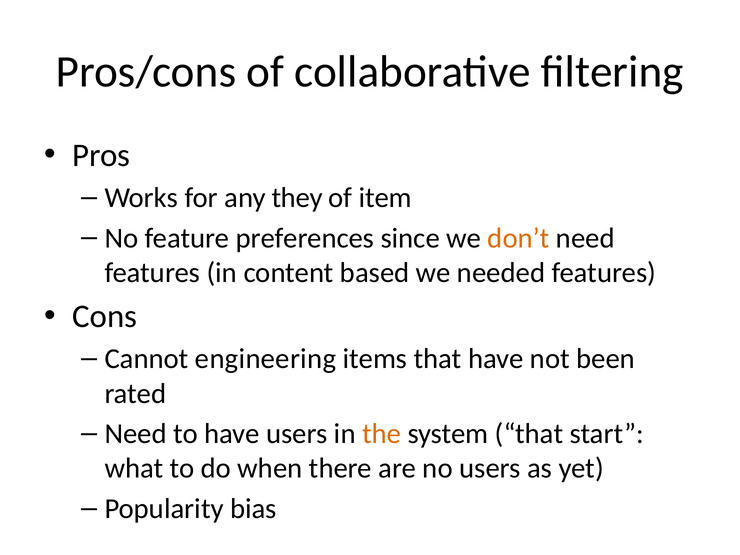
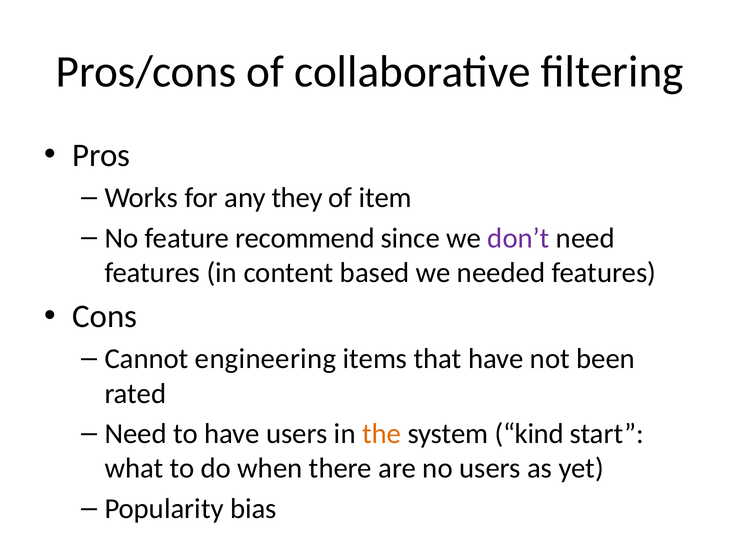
preferences: preferences -> recommend
don’t colour: orange -> purple
system that: that -> kind
